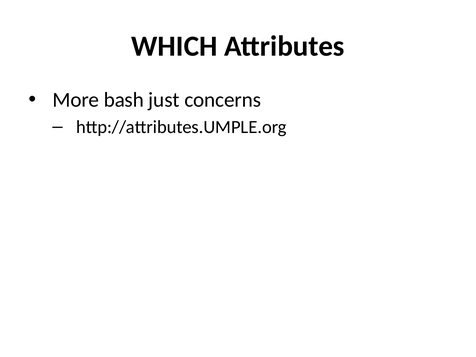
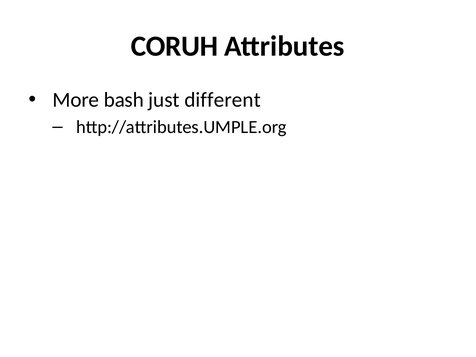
WHICH: WHICH -> CORUH
concerns: concerns -> different
